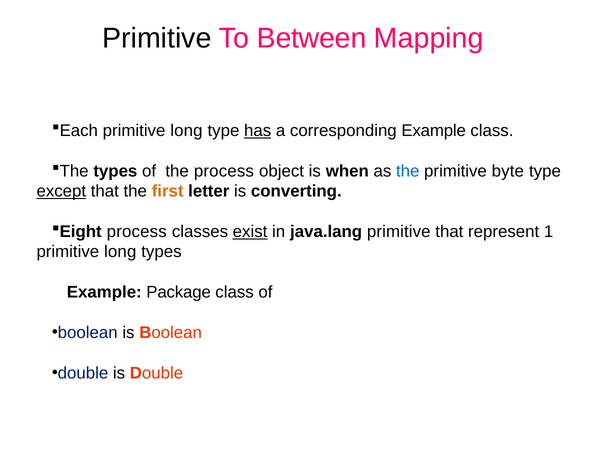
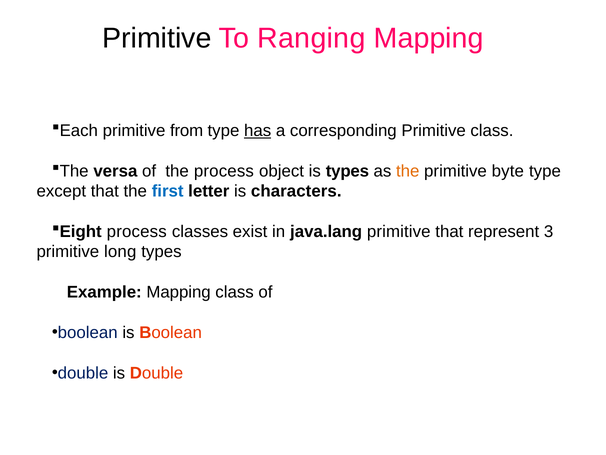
Between: Between -> Ranging
long at (186, 130): long -> from
corresponding Example: Example -> Primitive
types at (115, 171): types -> versa
is when: when -> types
the at (408, 171) colour: blue -> orange
except underline: present -> none
first colour: orange -> blue
converting: converting -> characters
exist underline: present -> none
1: 1 -> 3
Example Package: Package -> Mapping
